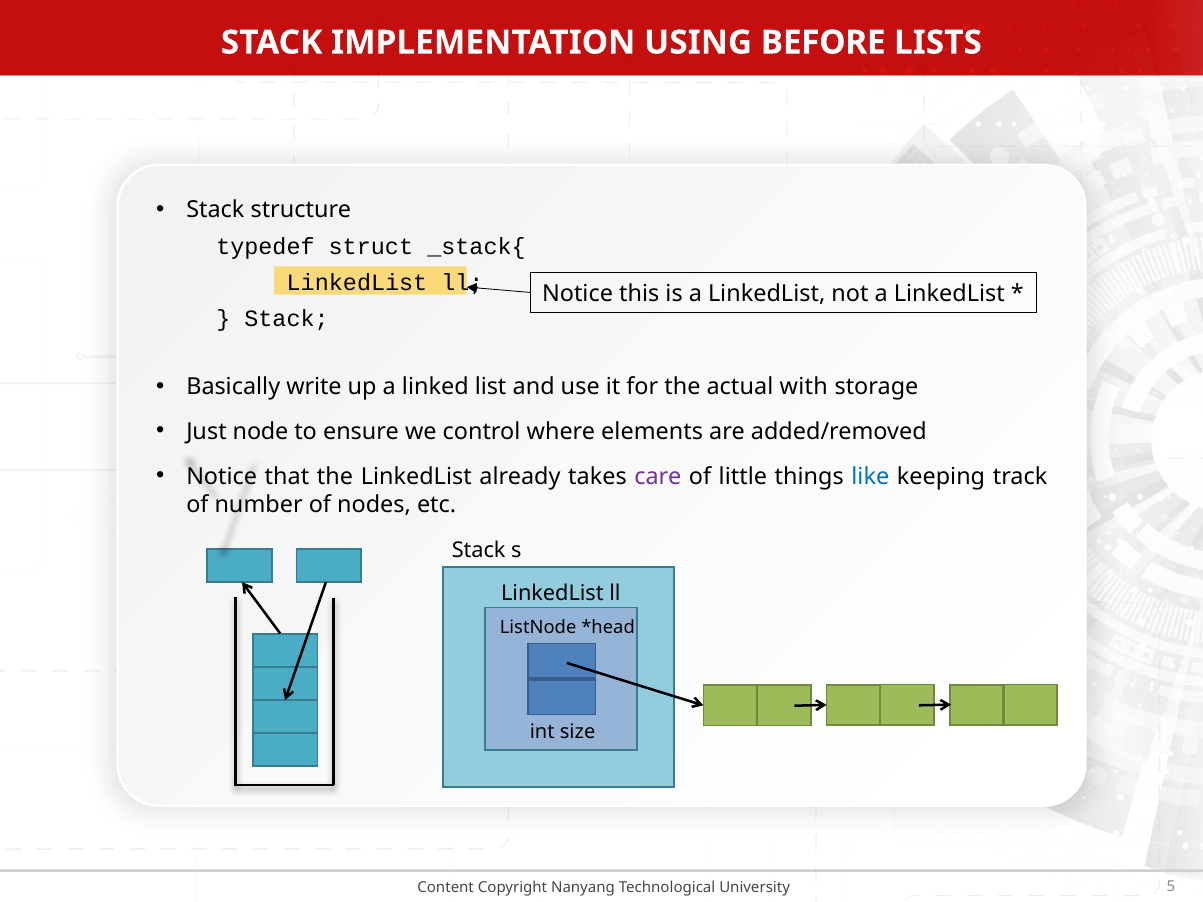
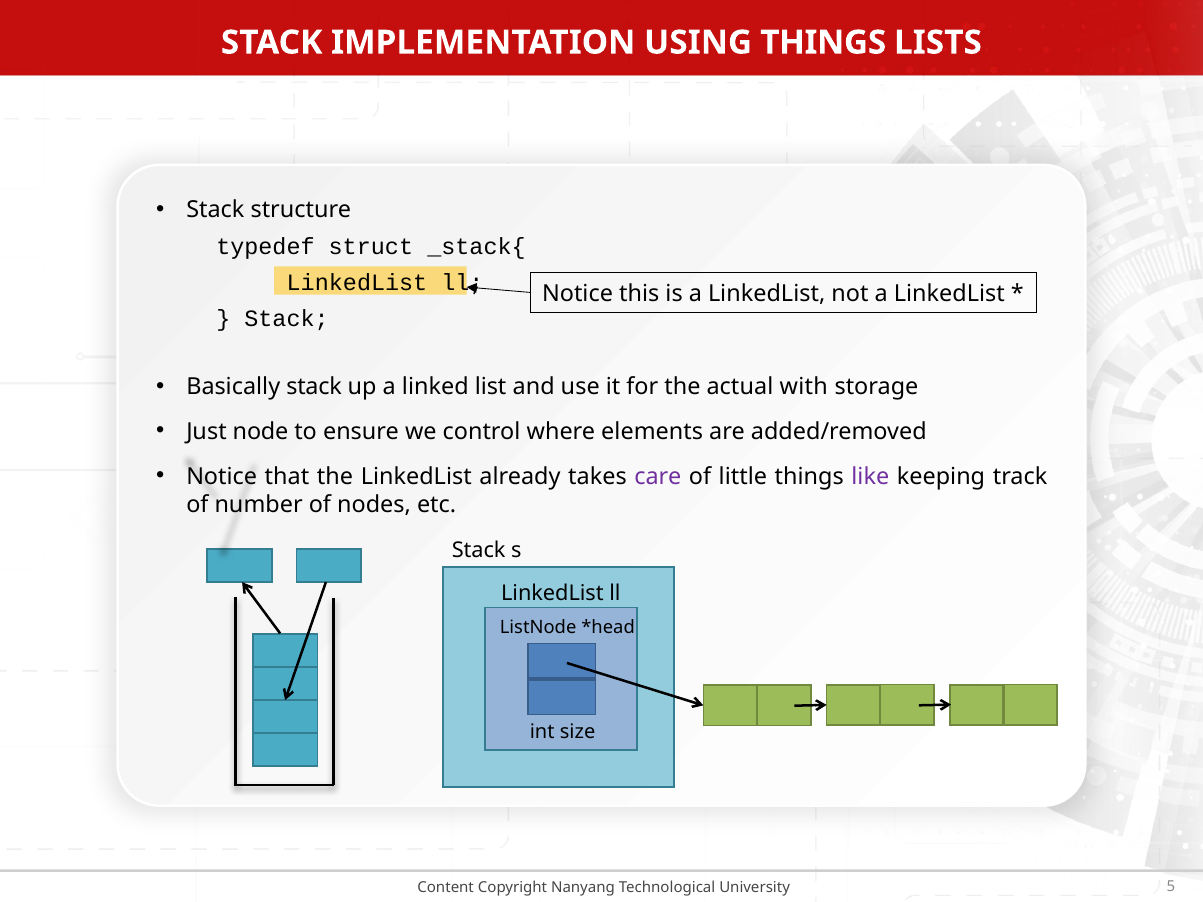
USING BEFORE: BEFORE -> THINGS
Basically write: write -> stack
like colour: blue -> purple
